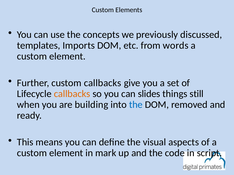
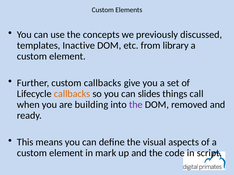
Imports: Imports -> Inactive
words: words -> library
still: still -> call
the at (136, 105) colour: blue -> purple
